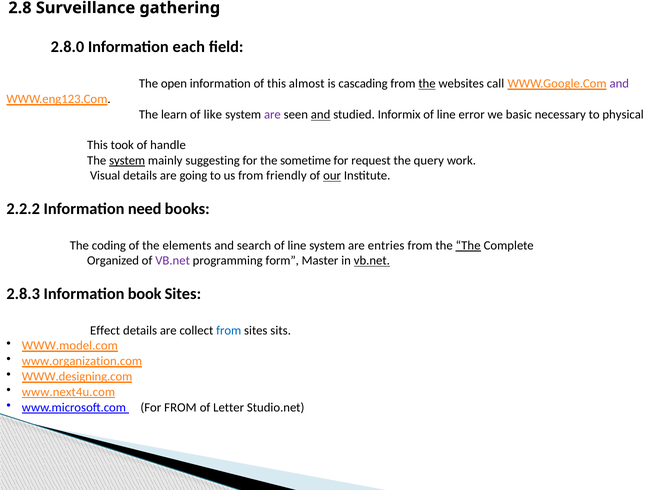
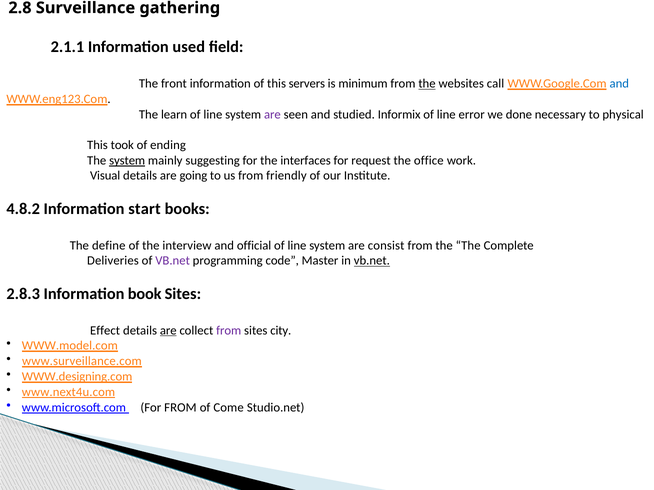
2.8.0: 2.8.0 -> 2.1.1
each: each -> used
open: open -> front
almost: almost -> servers
cascading: cascading -> minimum
and at (619, 84) colour: purple -> blue
like at (213, 115): like -> line
and at (321, 115) underline: present -> none
basic: basic -> done
handle: handle -> ending
sometime: sometime -> interfaces
query: query -> office
our underline: present -> none
2.2.2: 2.2.2 -> 4.8.2
need: need -> start
coding: coding -> define
elements: elements -> interview
search: search -> official
entries: entries -> consist
The at (468, 246) underline: present -> none
Organized: Organized -> Deliveries
form: form -> code
are at (168, 331) underline: none -> present
from at (229, 331) colour: blue -> purple
sits: sits -> city
www.organization.com: www.organization.com -> www.surveillance.com
Letter: Letter -> Come
